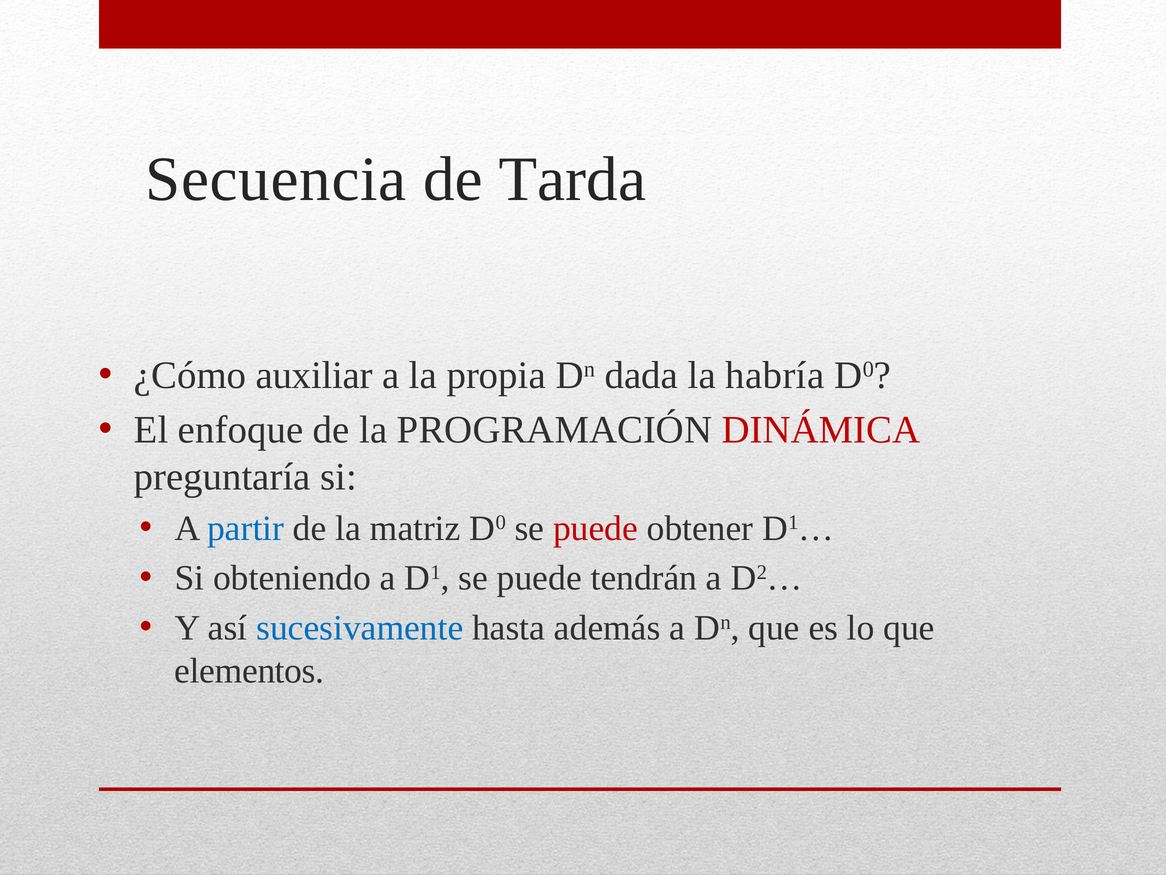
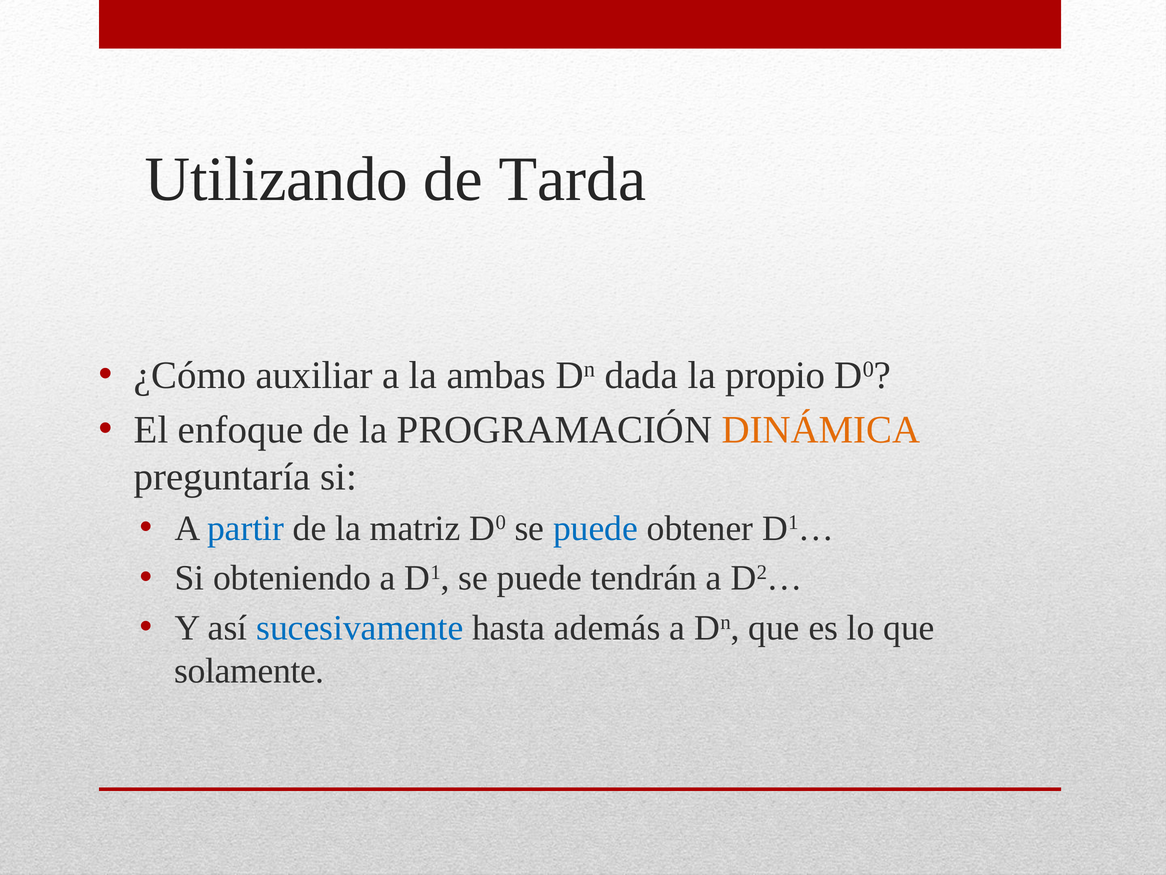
Secuencia: Secuencia -> Utilizando
propia: propia -> ambas
habría: habría -> propio
DINÁMICA colour: red -> orange
puede at (595, 528) colour: red -> blue
elementos: elementos -> solamente
